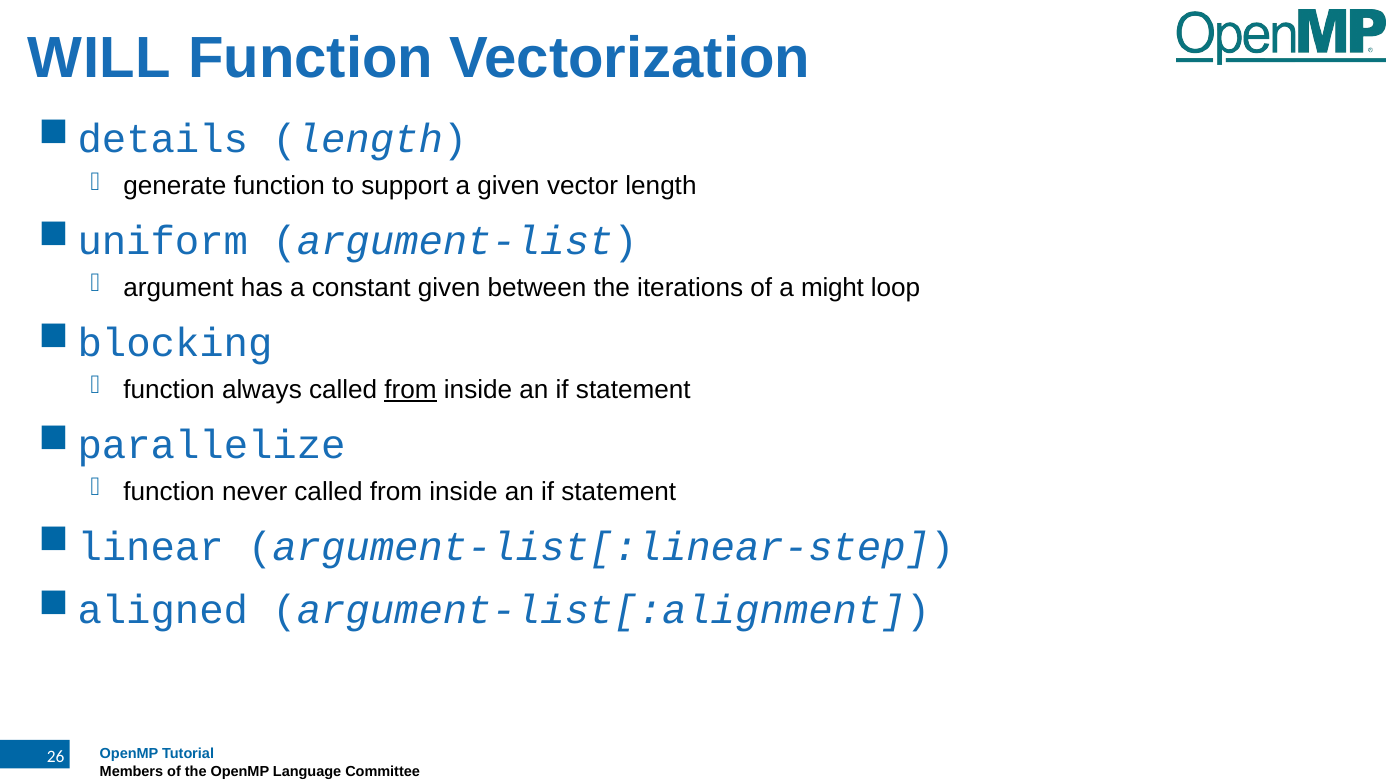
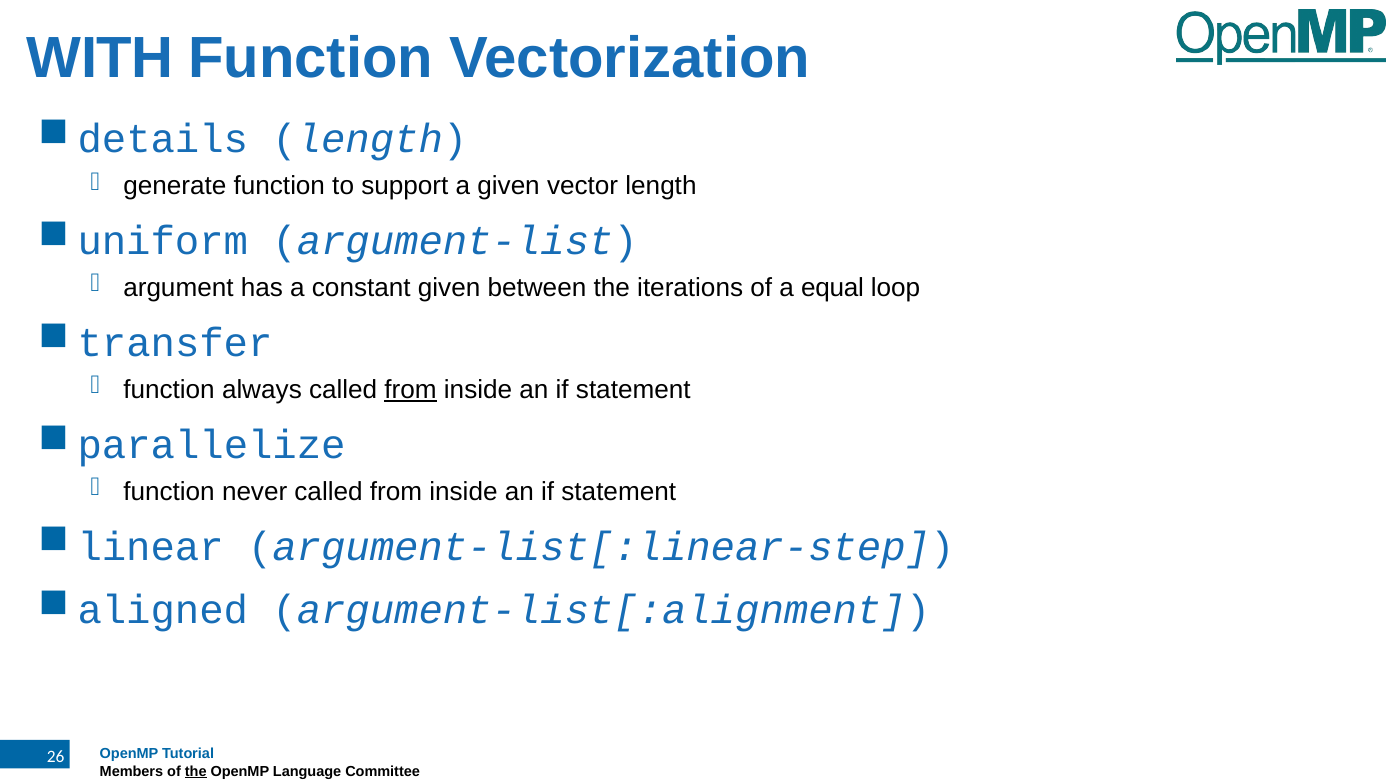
WILL: WILL -> WITH
might: might -> equal
blocking: blocking -> transfer
the at (196, 771) underline: none -> present
